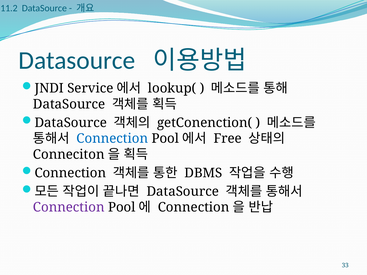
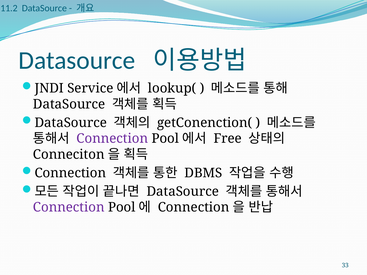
Connection at (112, 139) colour: blue -> purple
